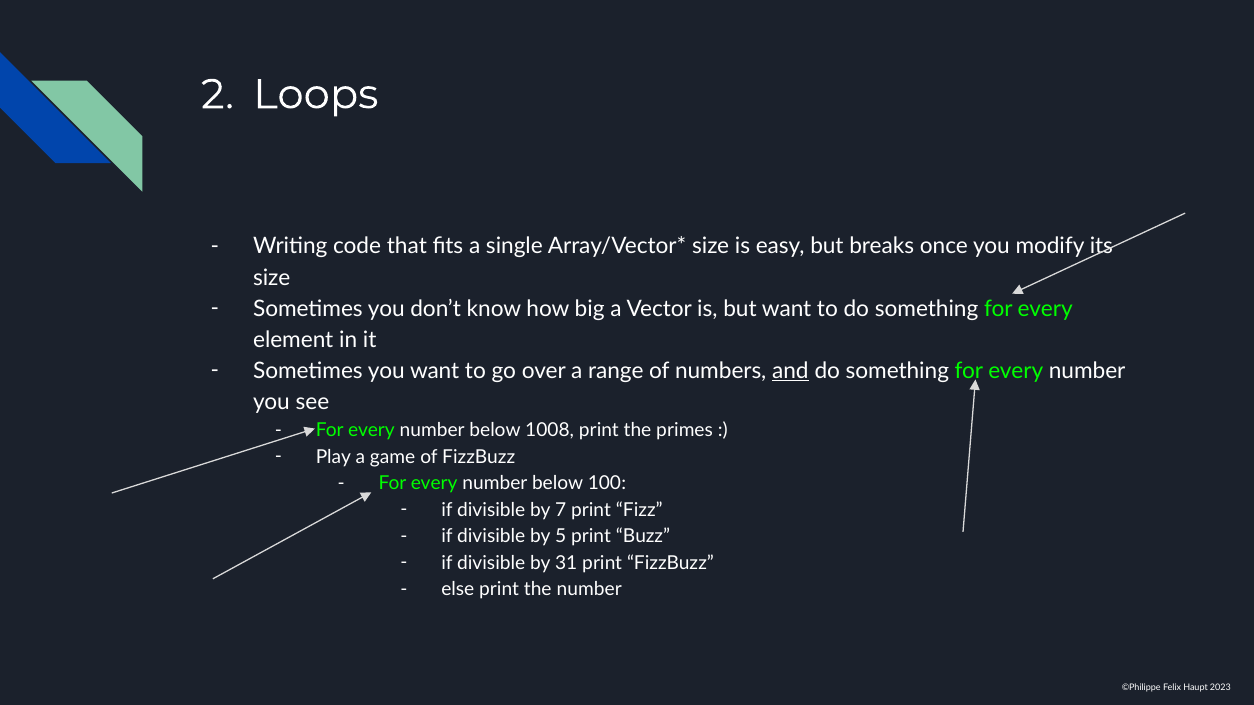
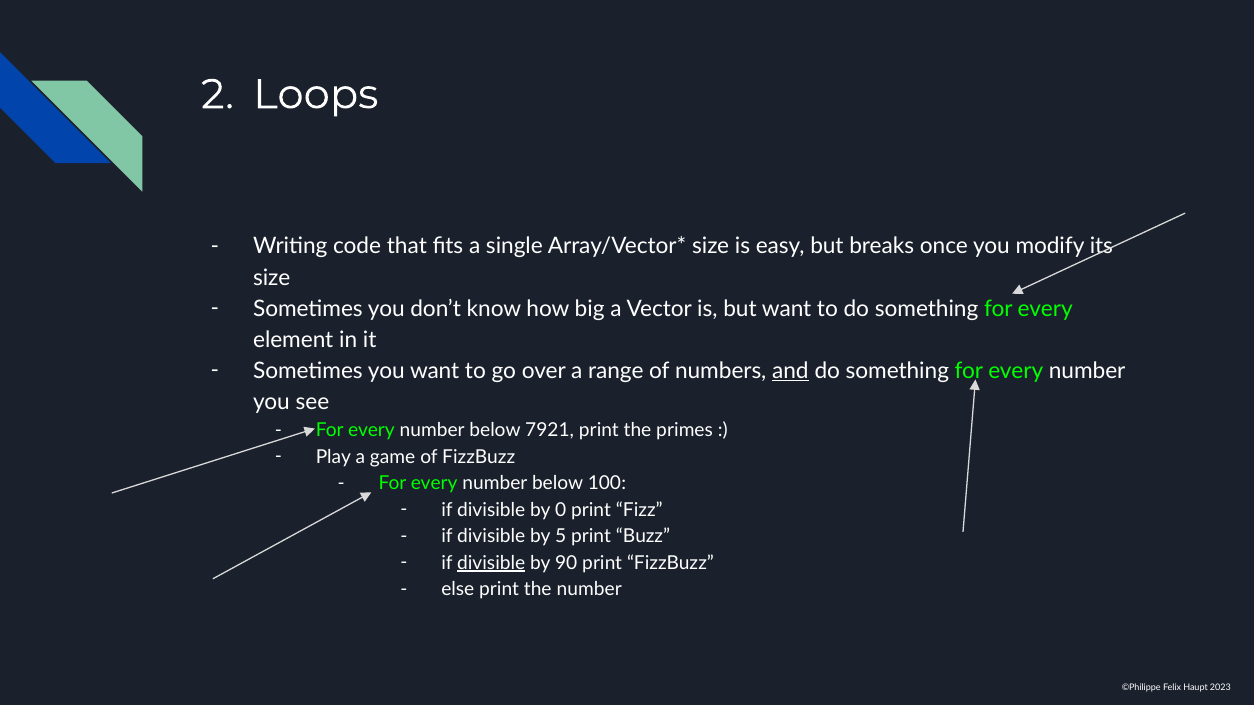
1008: 1008 -> 7921
7: 7 -> 0
divisible at (491, 563) underline: none -> present
31: 31 -> 90
